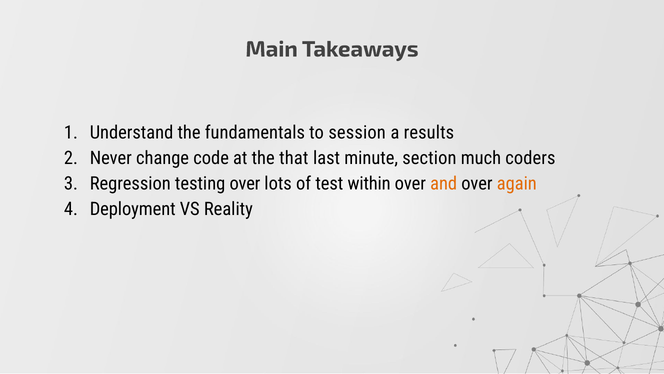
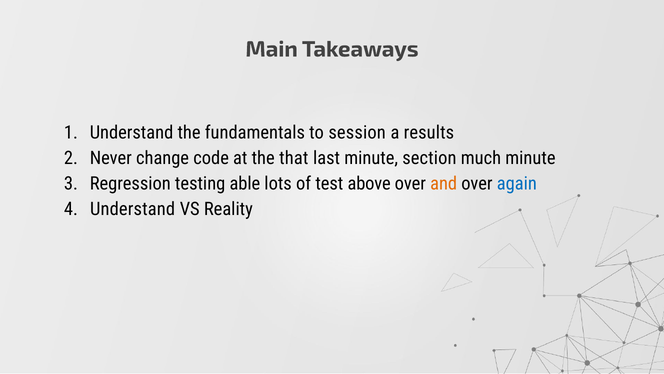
much coders: coders -> minute
testing over: over -> able
within: within -> above
again colour: orange -> blue
Deployment at (133, 209): Deployment -> Understand
